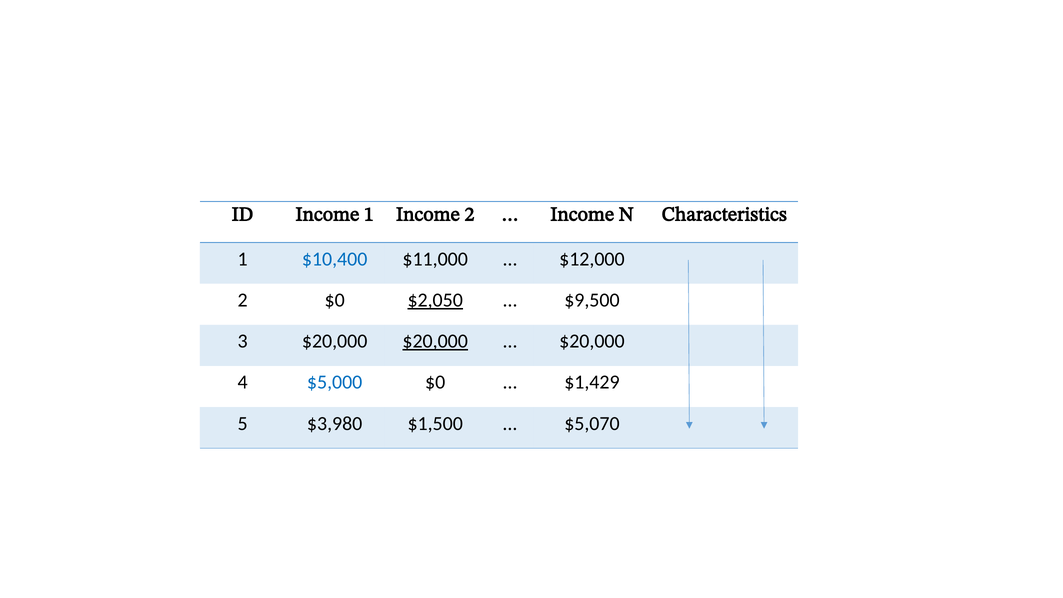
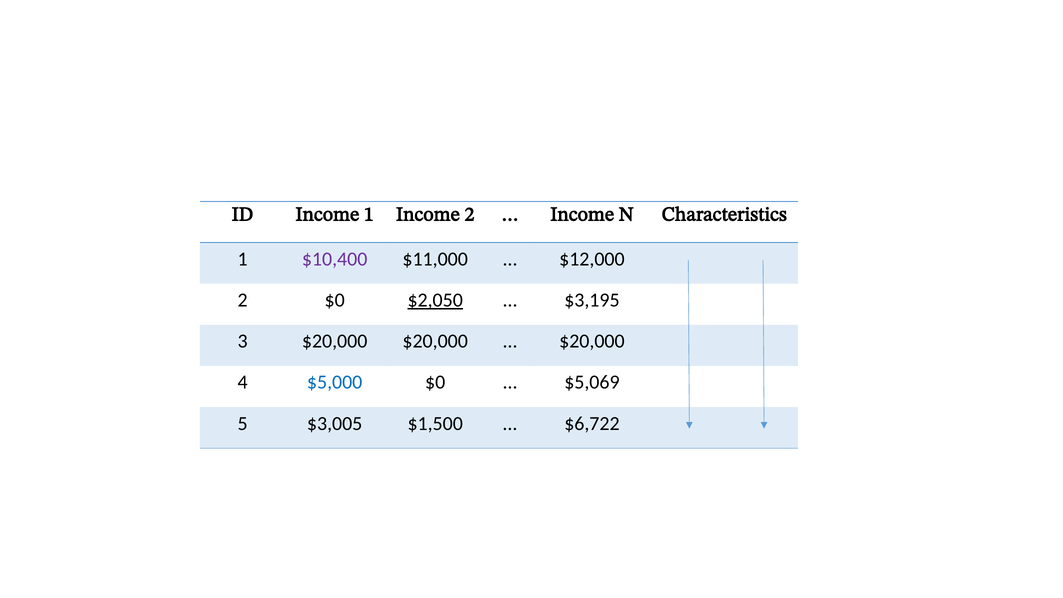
$10,400 colour: blue -> purple
$9,500: $9,500 -> $3,195
$20,000 at (435, 341) underline: present -> none
$1,429: $1,429 -> $5,069
$3,980: $3,980 -> $3,005
$5,070: $5,070 -> $6,722
